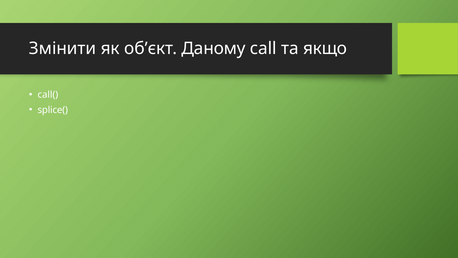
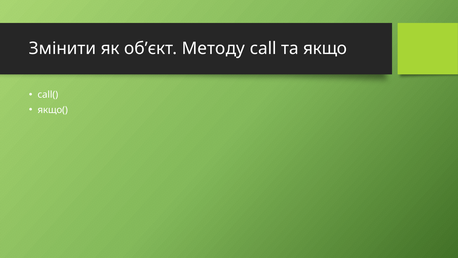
Даному: Даному -> Методу
splice(: splice( -> якщо(
